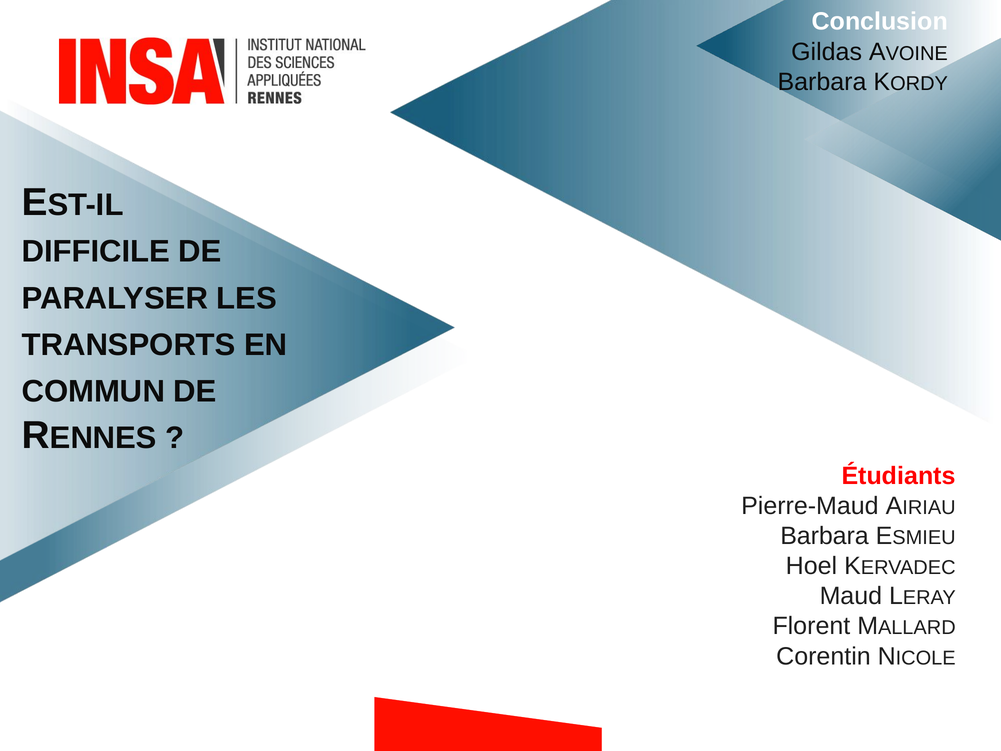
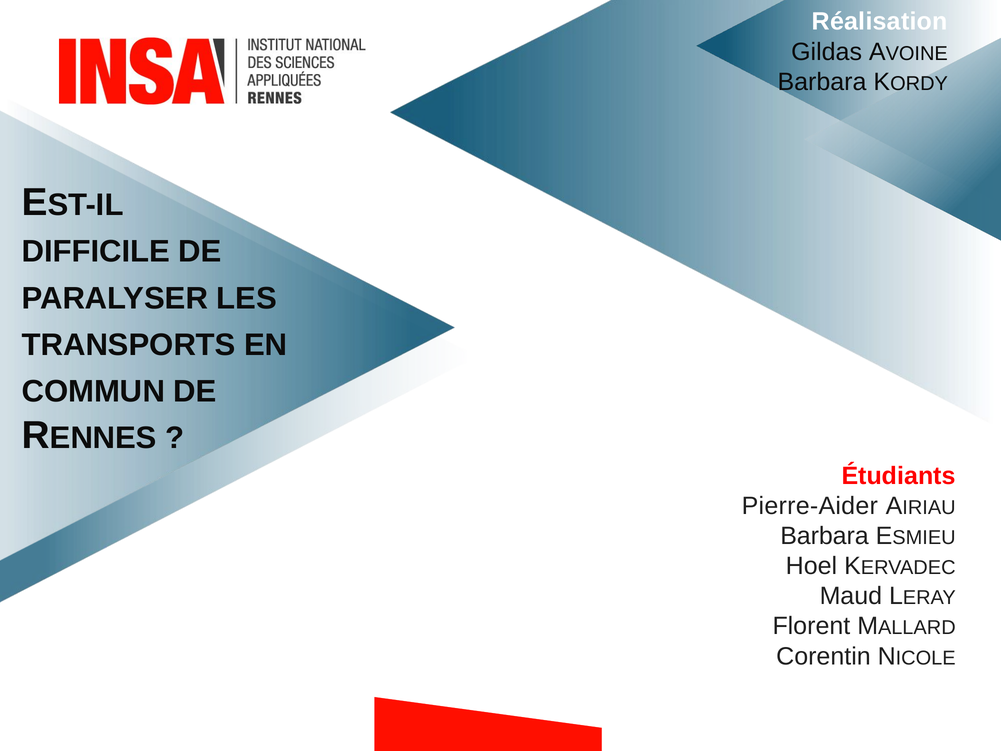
Conclusion: Conclusion -> Réalisation
Pierre-Maud: Pierre-Maud -> Pierre-Aider
